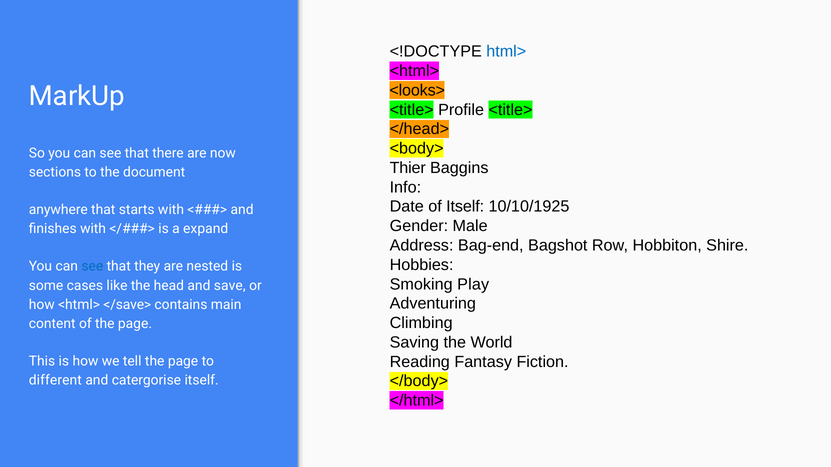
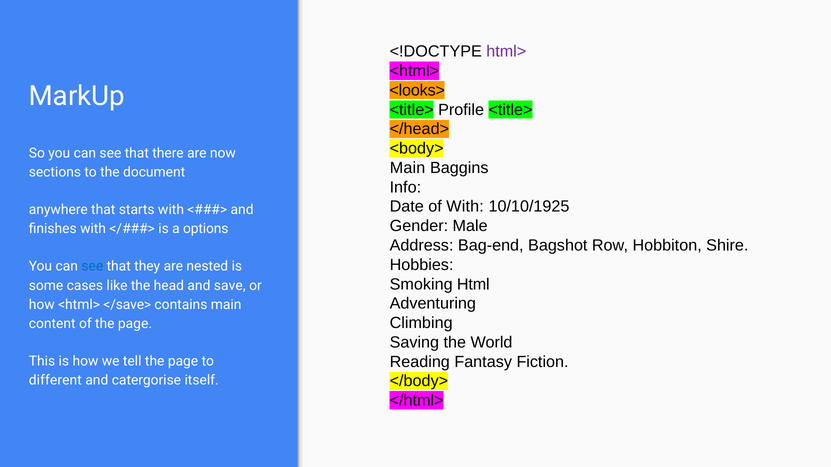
html> colour: blue -> purple
Thier at (408, 168): Thier -> Main
of Itself: Itself -> With
expand: expand -> options
Play: Play -> Html
